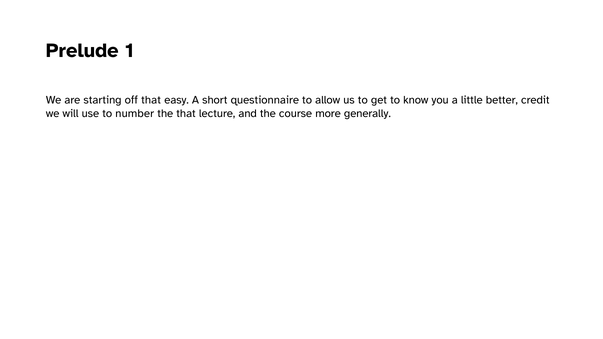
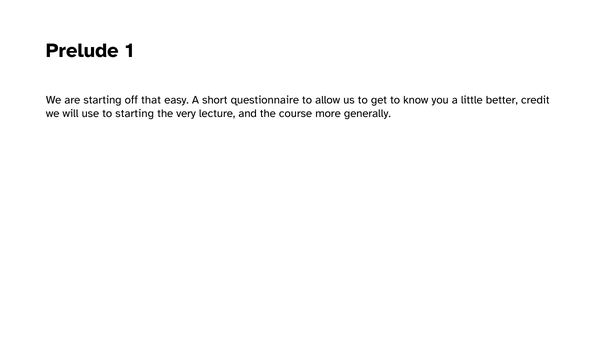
to number: number -> starting
the that: that -> very
